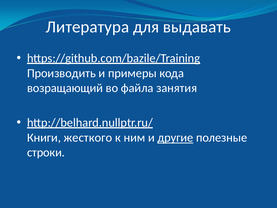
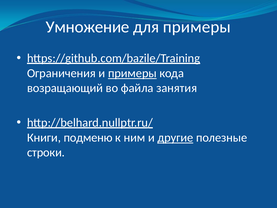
Литература: Литература -> Умножение
для выдавать: выдавать -> примеры
Производить: Производить -> Ограничения
примеры at (132, 73) underline: none -> present
жесткого: жесткого -> подменю
